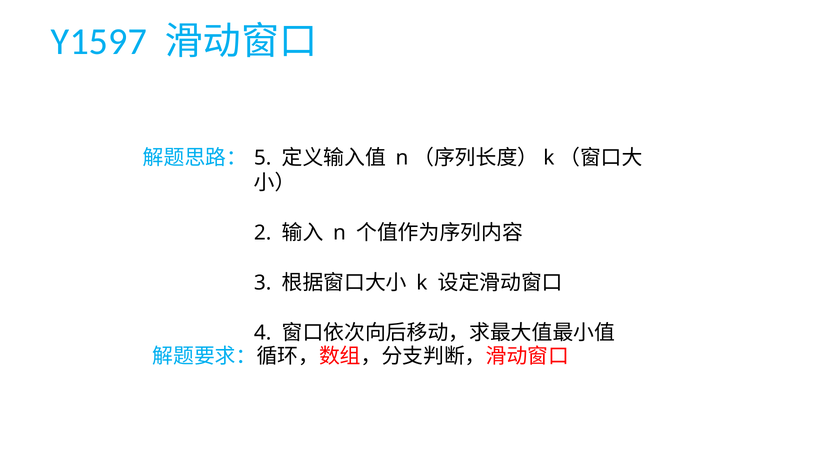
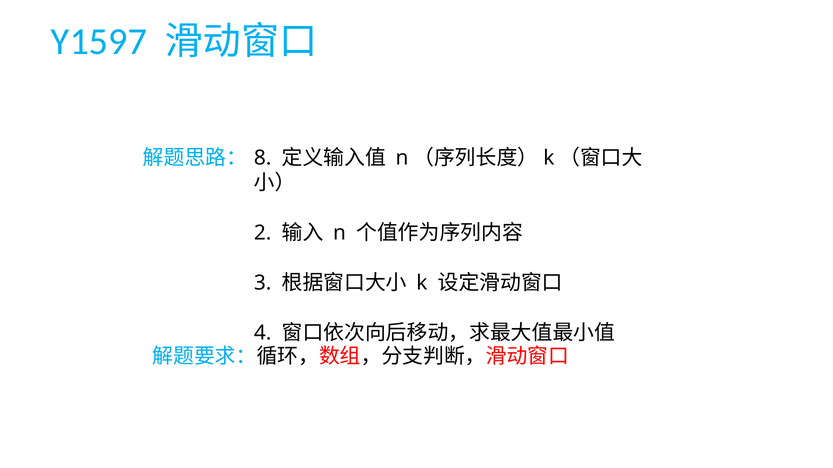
5: 5 -> 8
